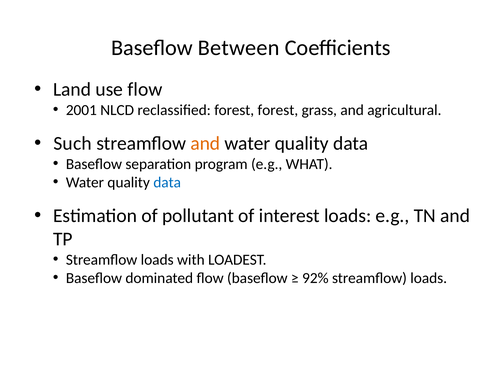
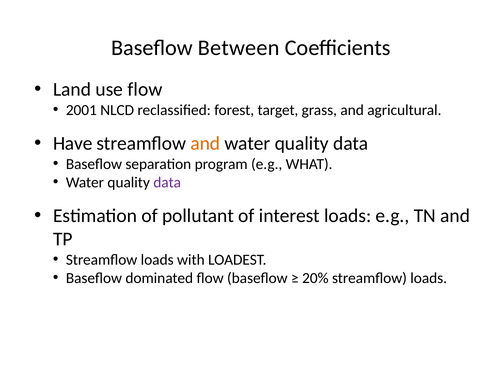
forest forest: forest -> target
Such: Such -> Have
data at (167, 183) colour: blue -> purple
92%: 92% -> 20%
